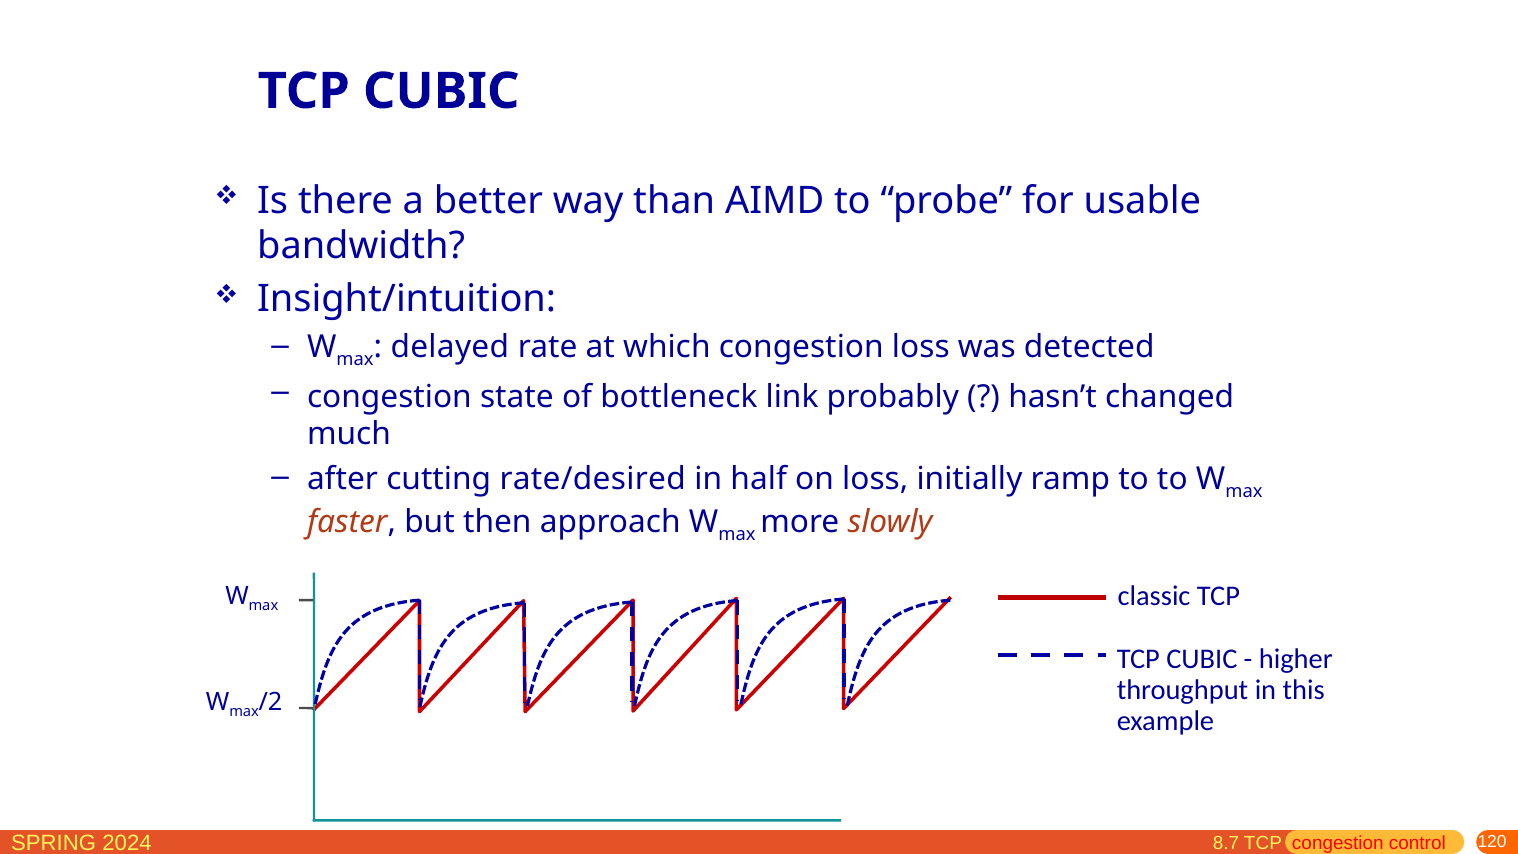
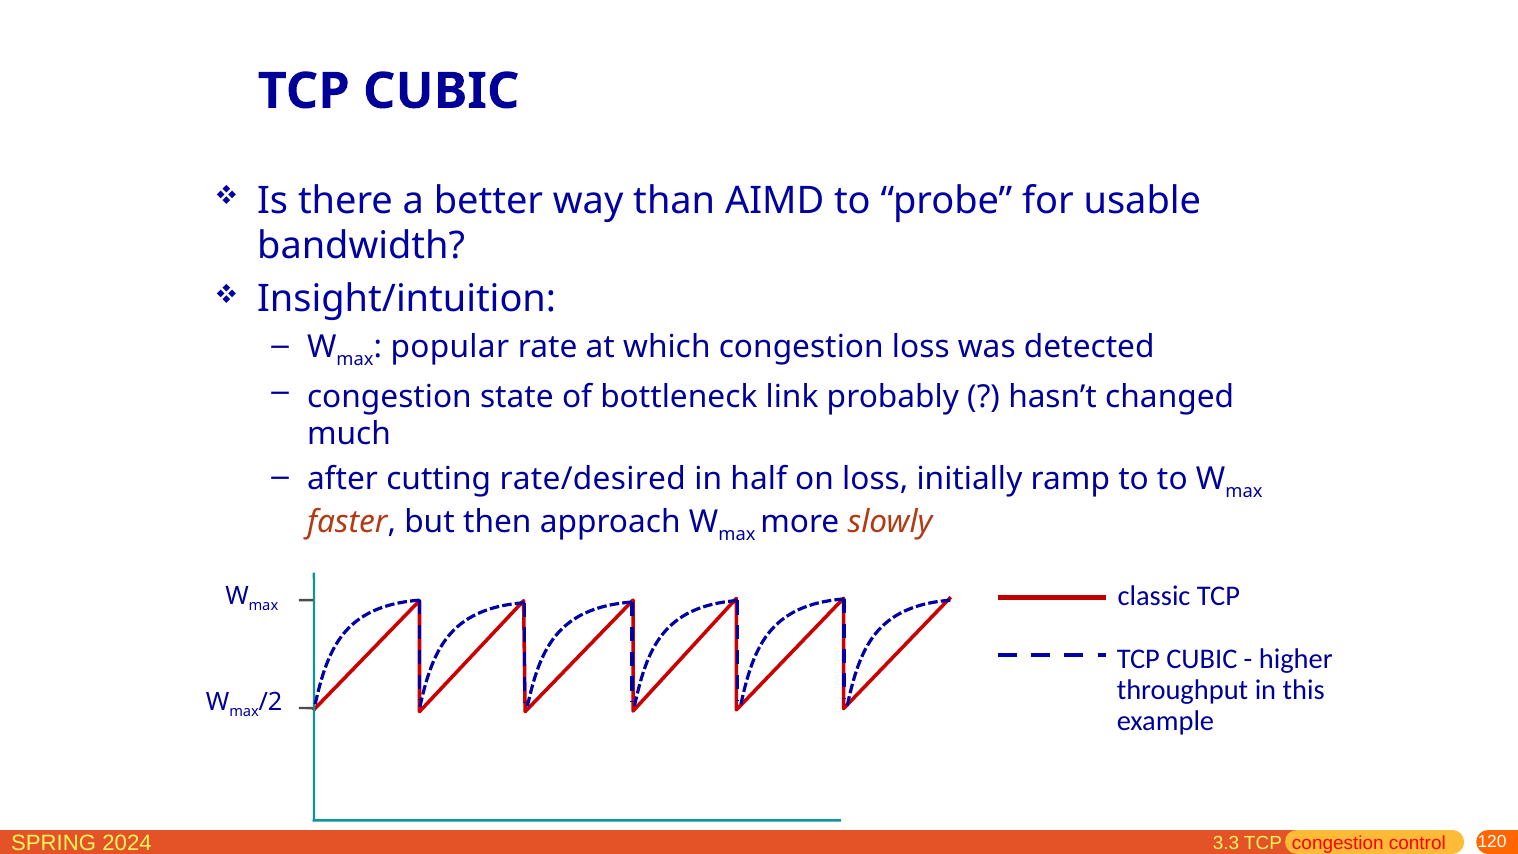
delayed: delayed -> popular
8.7: 8.7 -> 3.3
